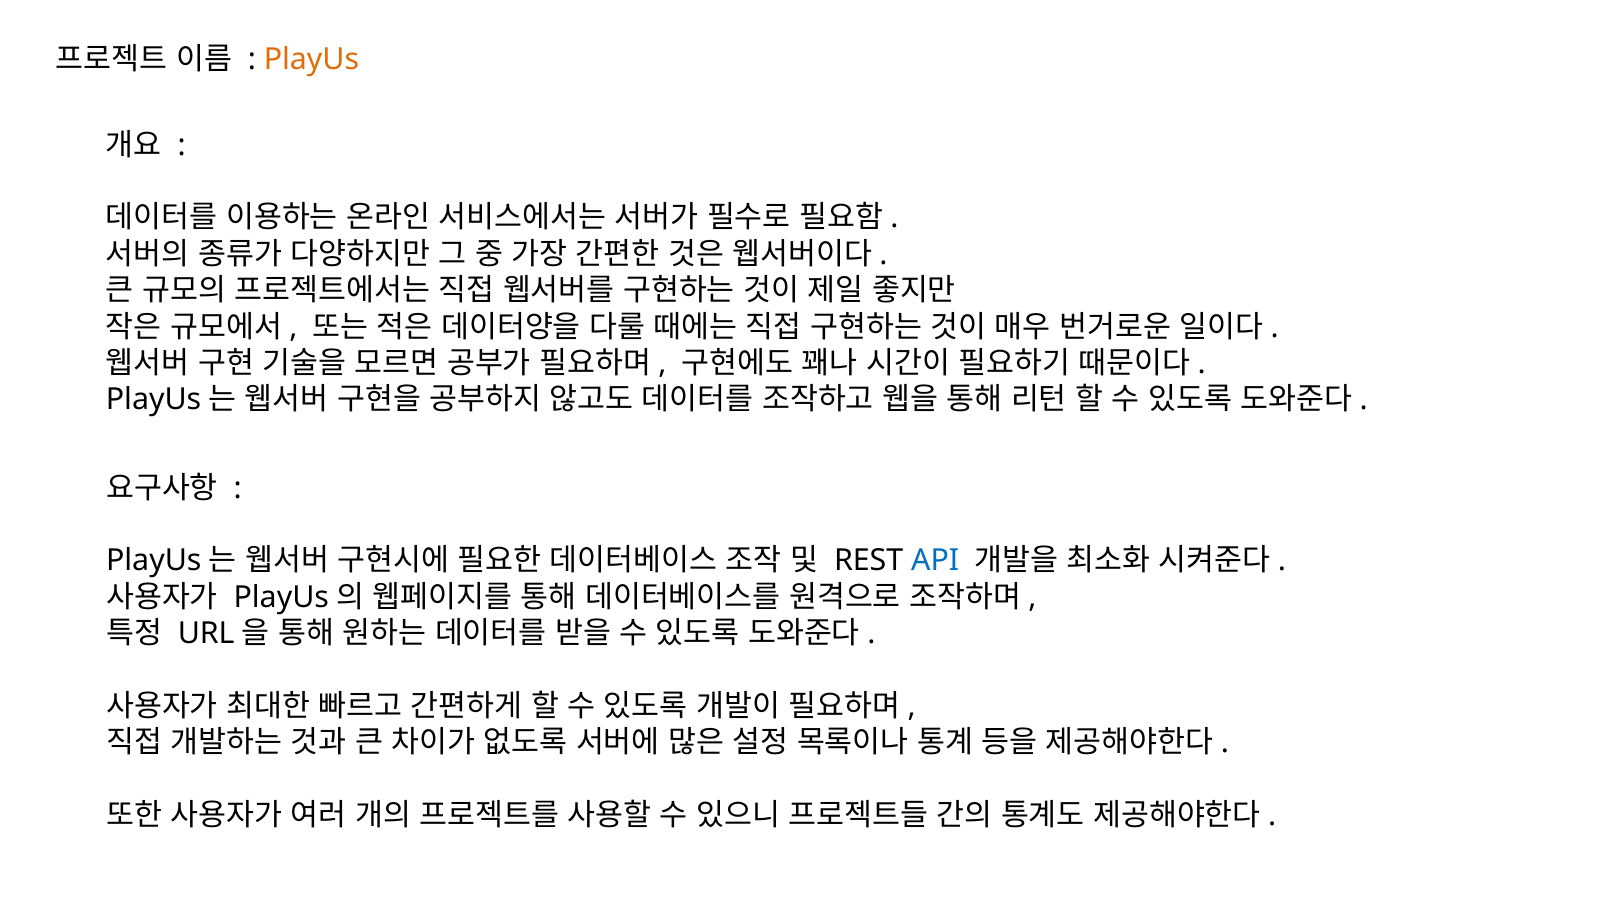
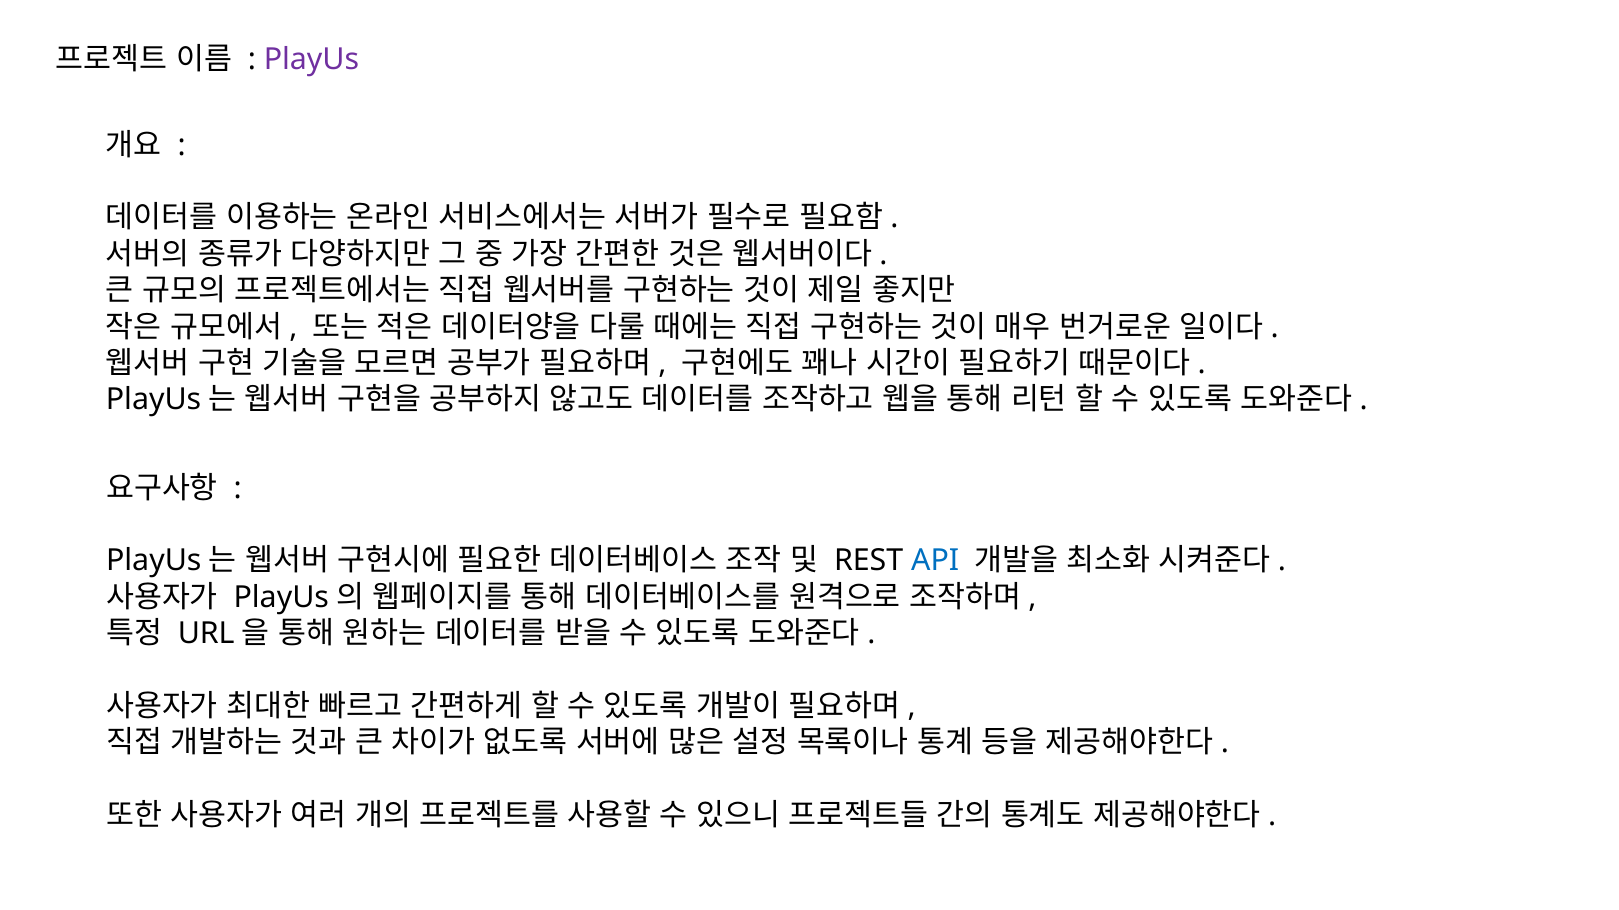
PlayUs colour: orange -> purple
